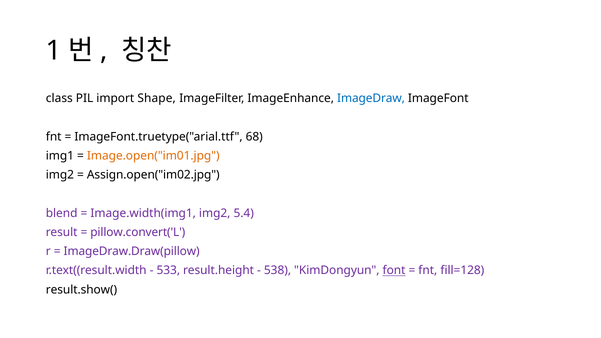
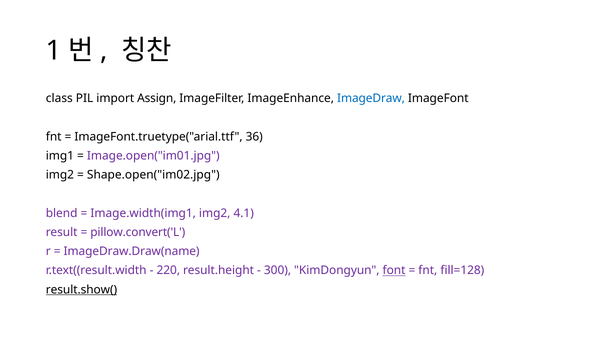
Shape: Shape -> Assign
68: 68 -> 36
Image.open("im01.jpg colour: orange -> purple
Assign.open("im02.jpg: Assign.open("im02.jpg -> Shape.open("im02.jpg
5.4: 5.4 -> 4.1
ImageDraw.Draw(pillow: ImageDraw.Draw(pillow -> ImageDraw.Draw(name
533: 533 -> 220
538: 538 -> 300
result.show( underline: none -> present
